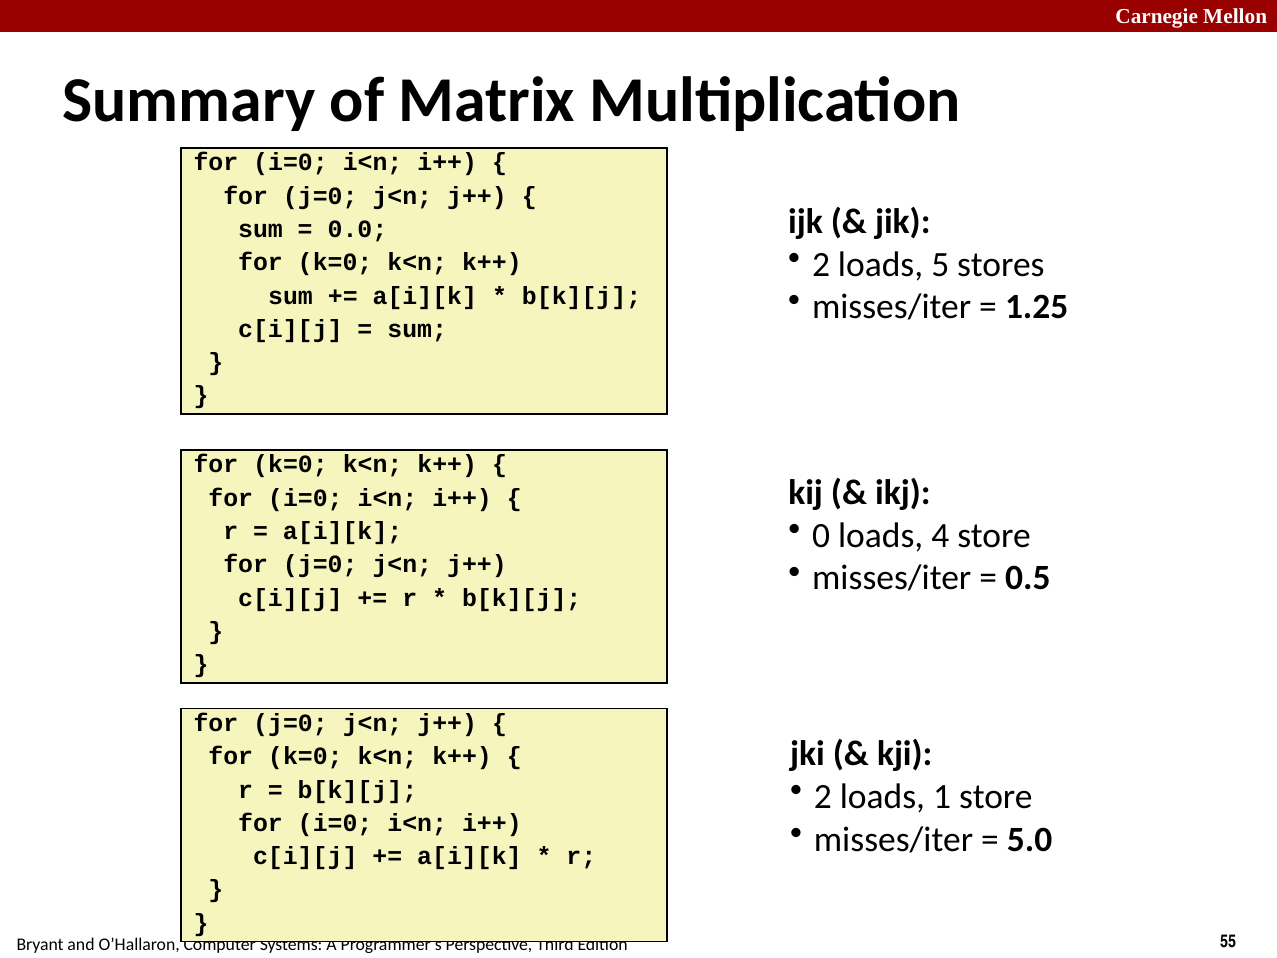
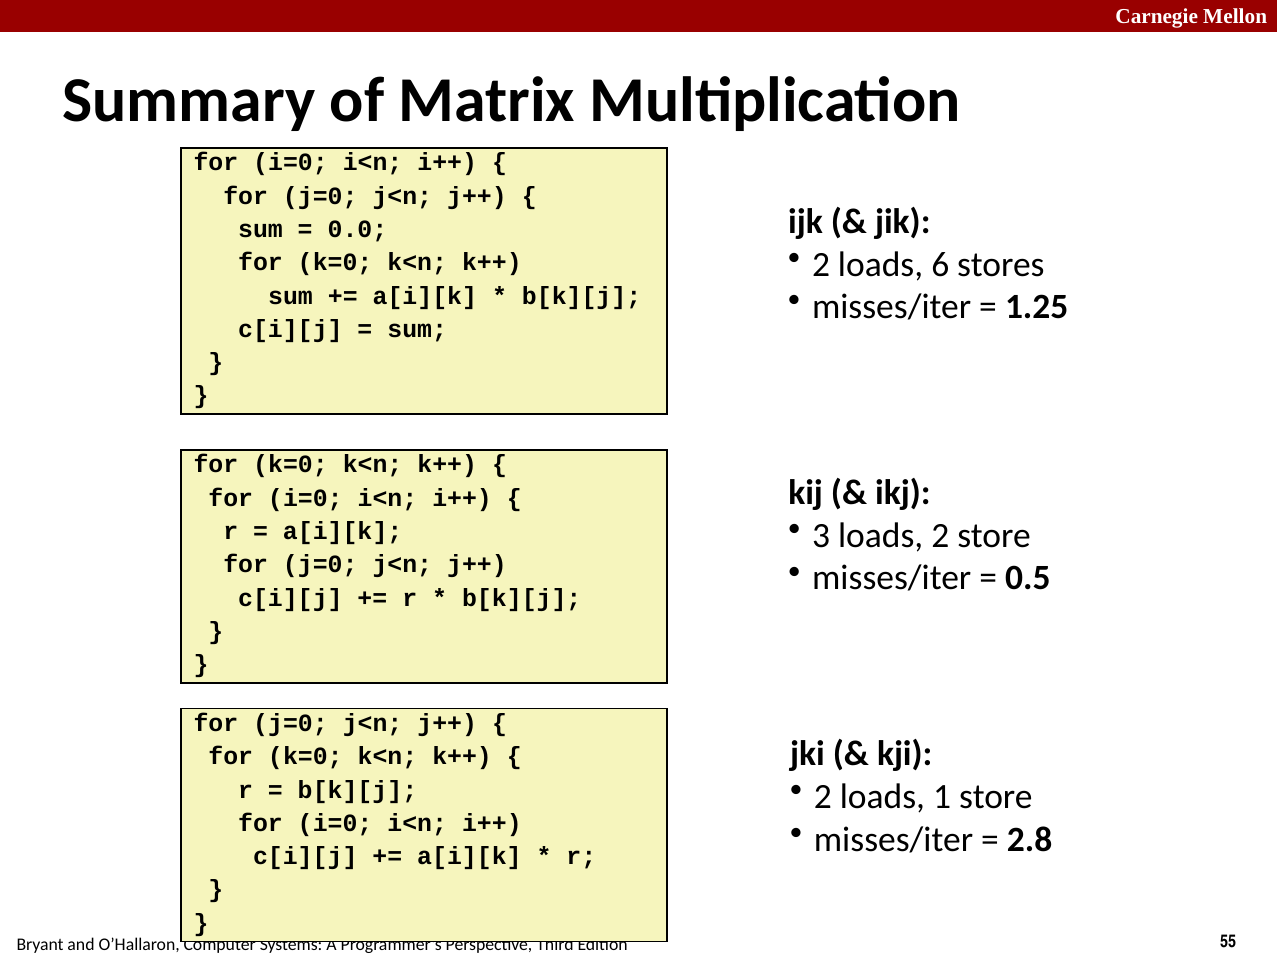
5: 5 -> 6
0: 0 -> 3
loads 4: 4 -> 2
5.0: 5.0 -> 2.8
